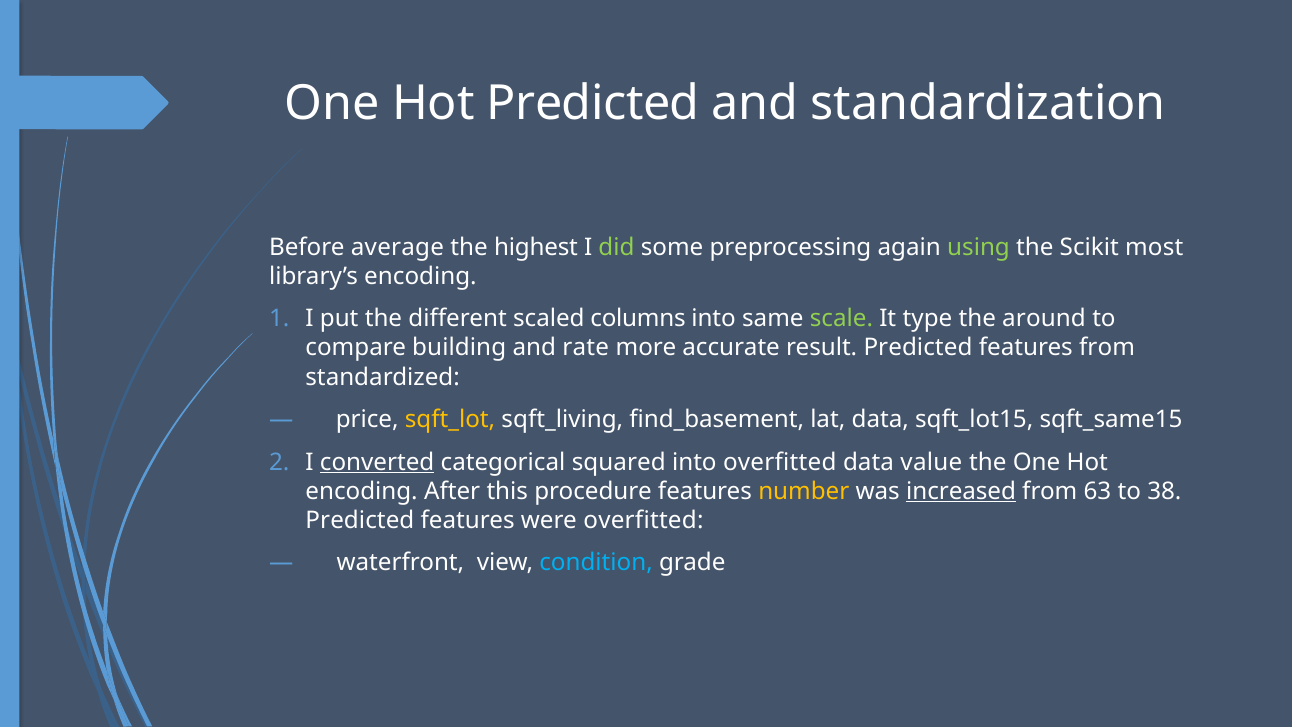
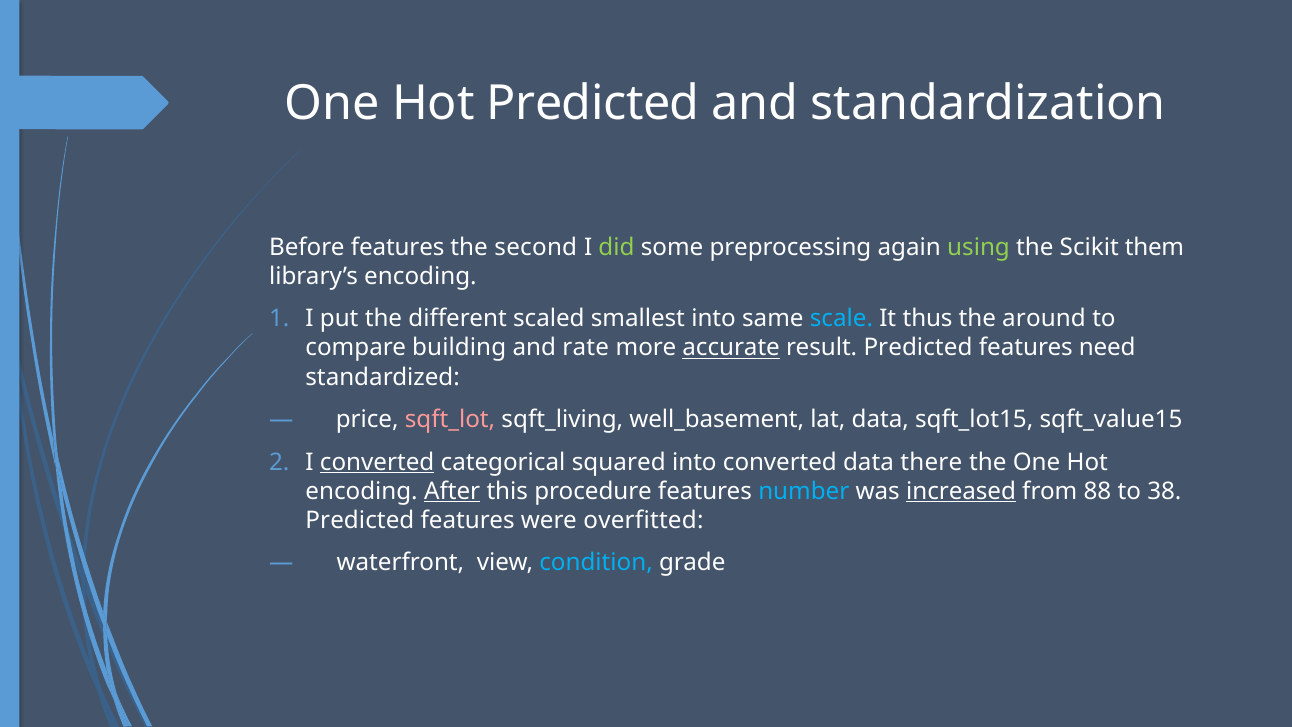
Before average: average -> features
highest: highest -> second
most: most -> them
columns: columns -> smallest
scale colour: light green -> light blue
type: type -> thus
accurate underline: none -> present
features from: from -> need
sqft_lot colour: yellow -> pink
find_basement: find_basement -> well_basement
sqft_same15: sqft_same15 -> sqft_value15
into overfitted: overfitted -> converted
value: value -> there
After underline: none -> present
number colour: yellow -> light blue
63: 63 -> 88
